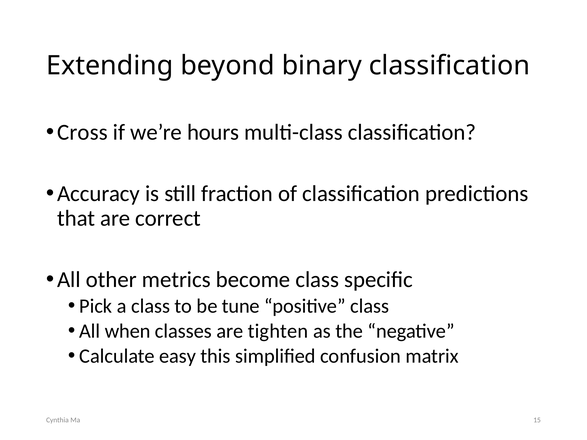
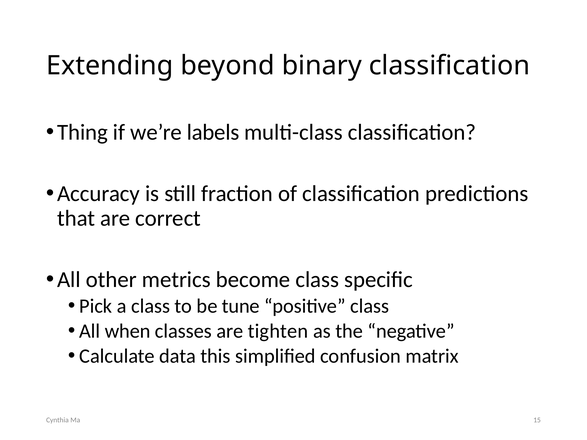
Cross: Cross -> Thing
hours: hours -> labels
easy: easy -> data
